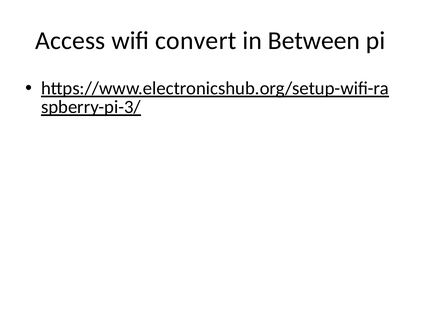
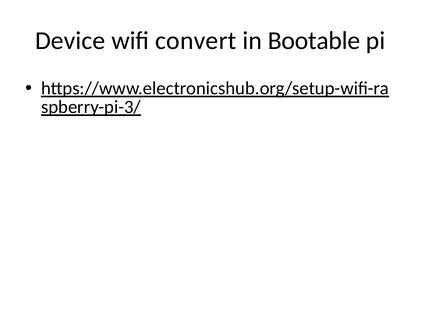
Access: Access -> Device
Between: Between -> Bootable
